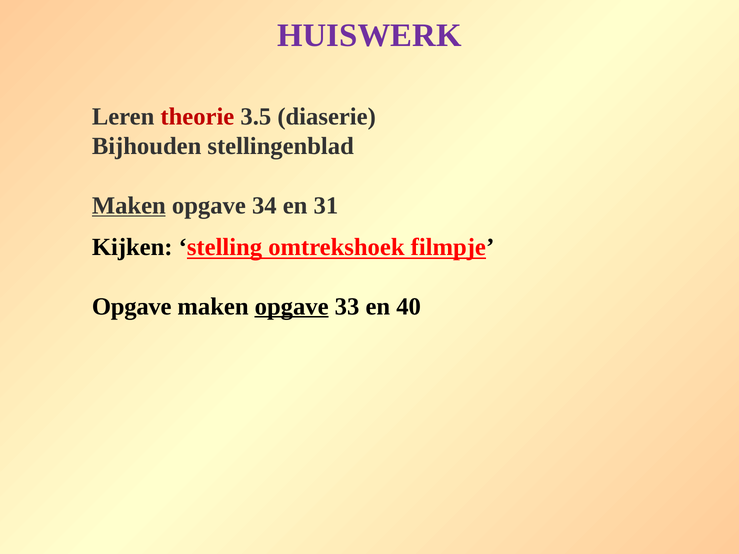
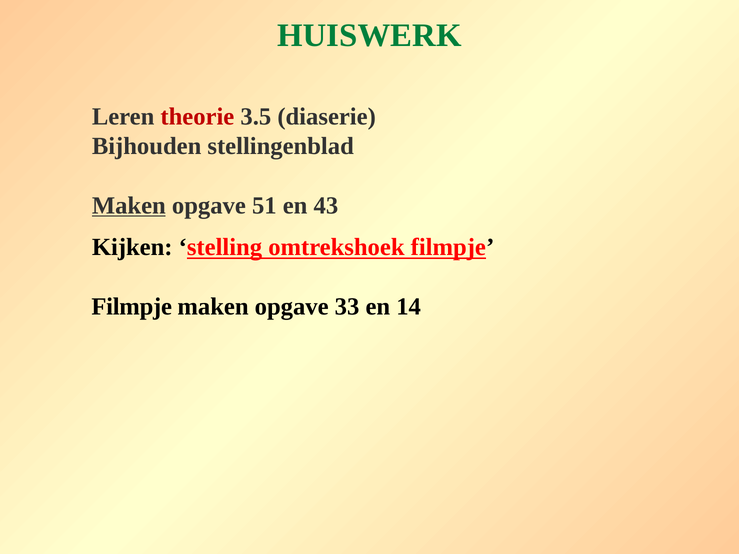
HUISWERK colour: purple -> green
34: 34 -> 51
31: 31 -> 43
Opgave at (132, 307): Opgave -> Filmpje
opgave at (292, 307) underline: present -> none
40: 40 -> 14
